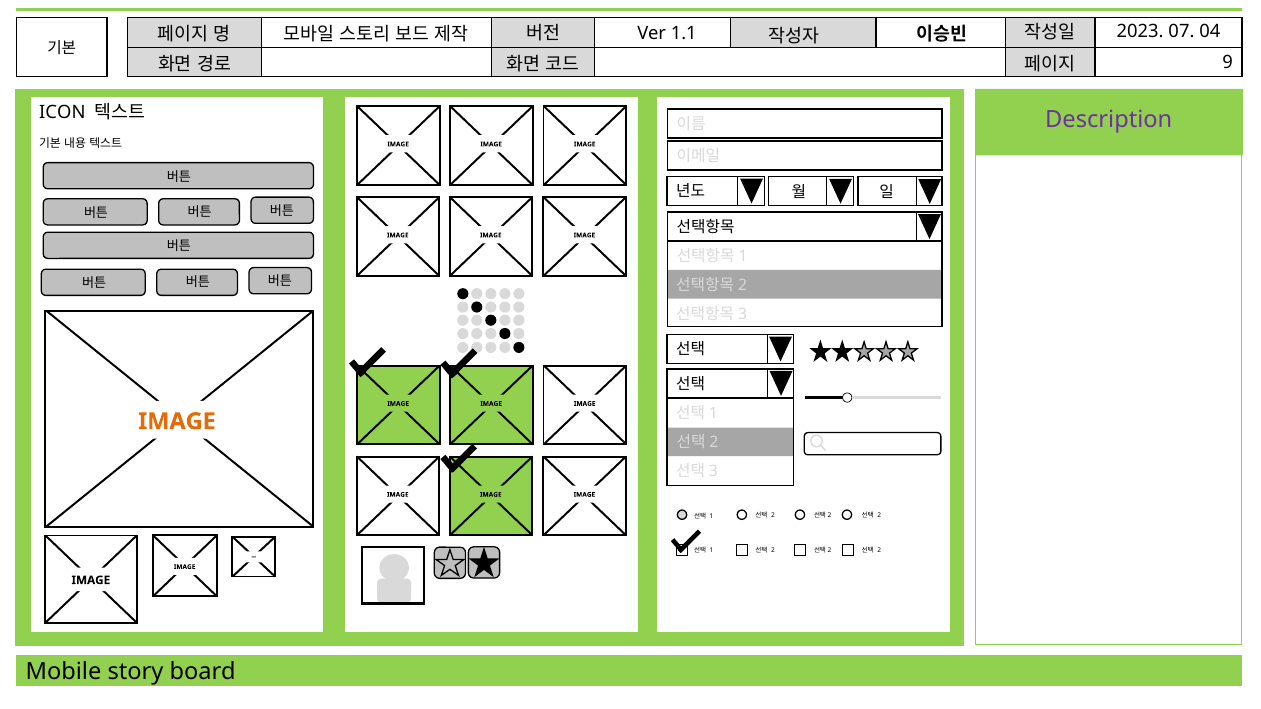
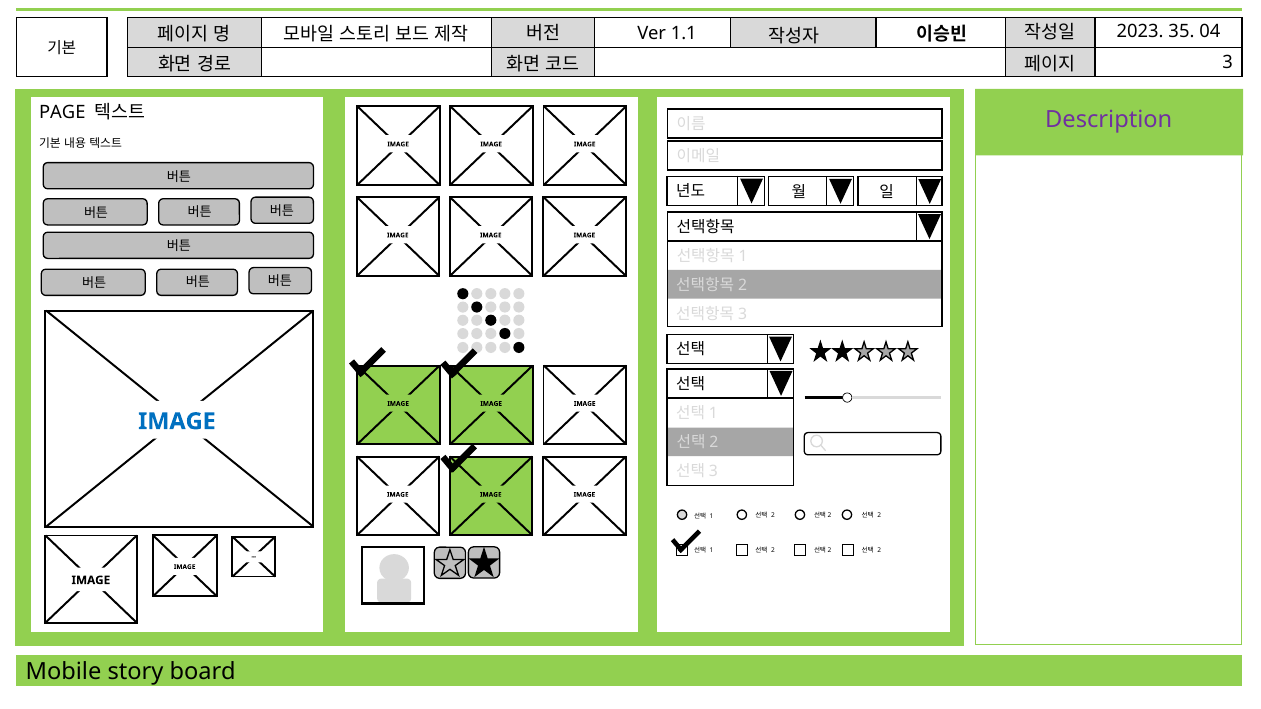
07: 07 -> 35
9: 9 -> 3
ICON: ICON -> PAGE
IMAGE at (177, 422) colour: orange -> blue
